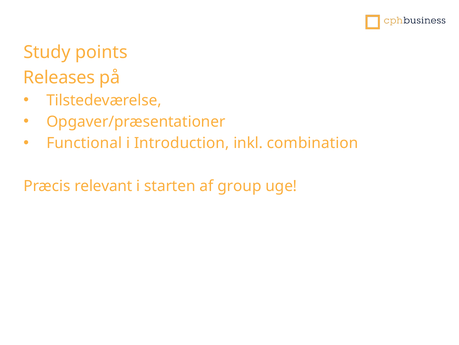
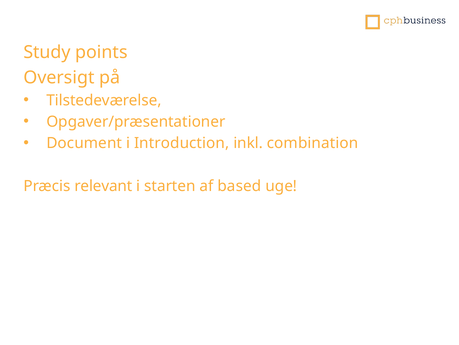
Releases: Releases -> Oversigt
Functional: Functional -> Document
group: group -> based
